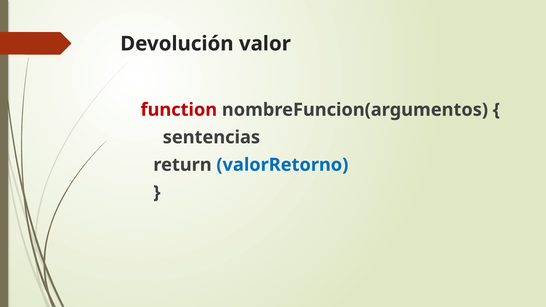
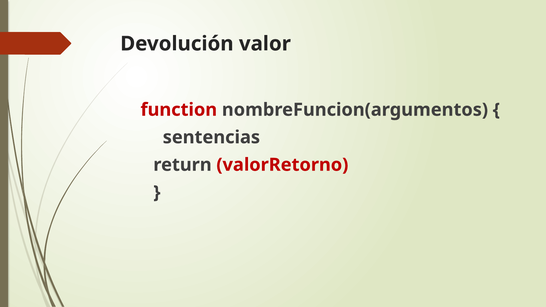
valorRetorno colour: blue -> red
